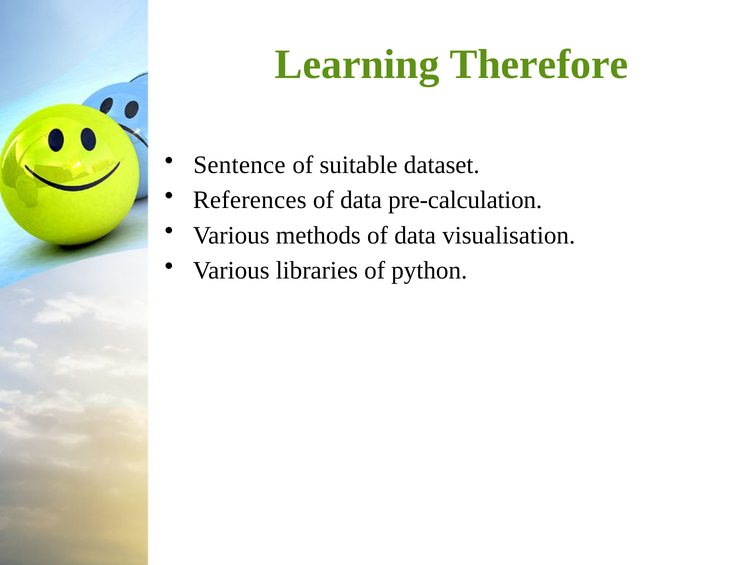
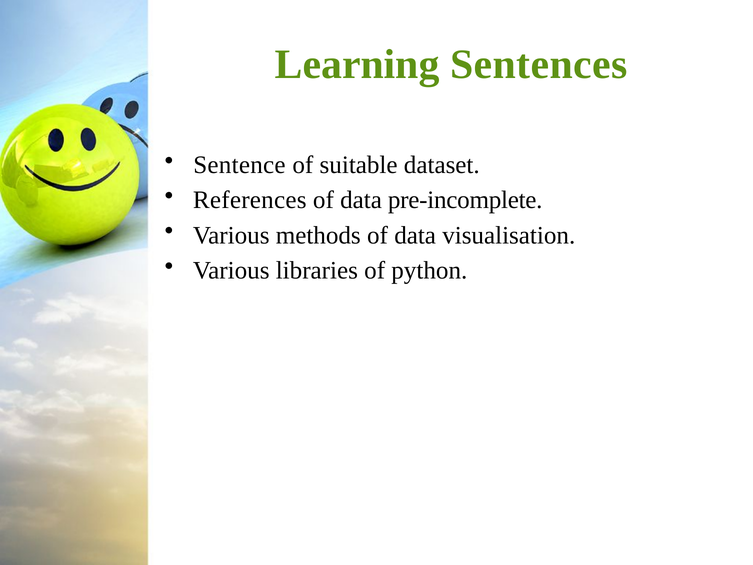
Therefore: Therefore -> Sentences
pre-calculation: pre-calculation -> pre-incomplete
